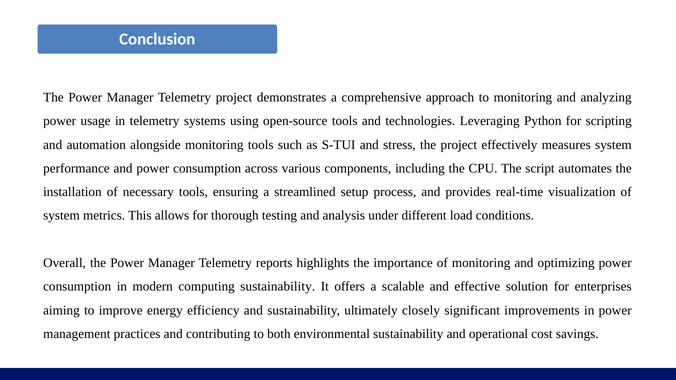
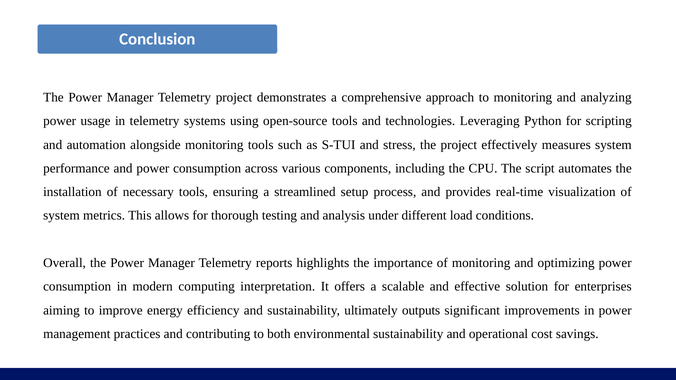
computing sustainability: sustainability -> interpretation
closely: closely -> outputs
